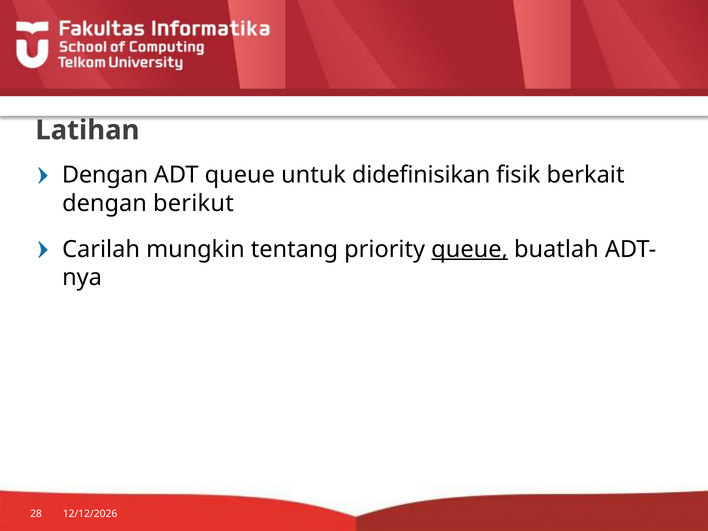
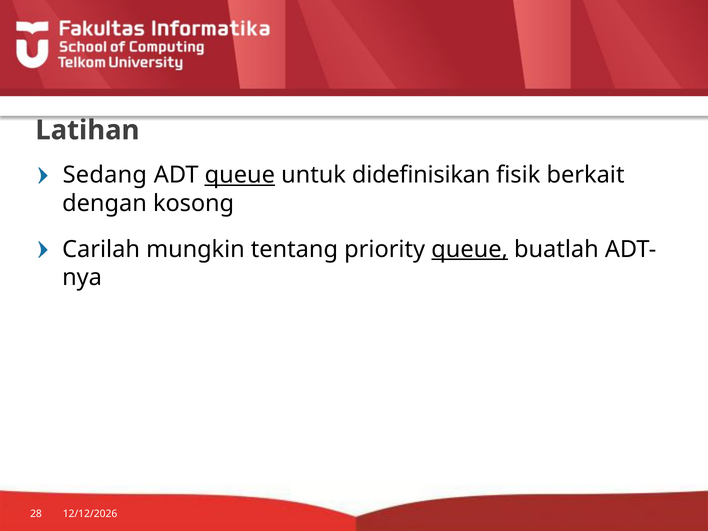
Dengan at (105, 175): Dengan -> Sedang
queue at (240, 175) underline: none -> present
berikut: berikut -> kosong
